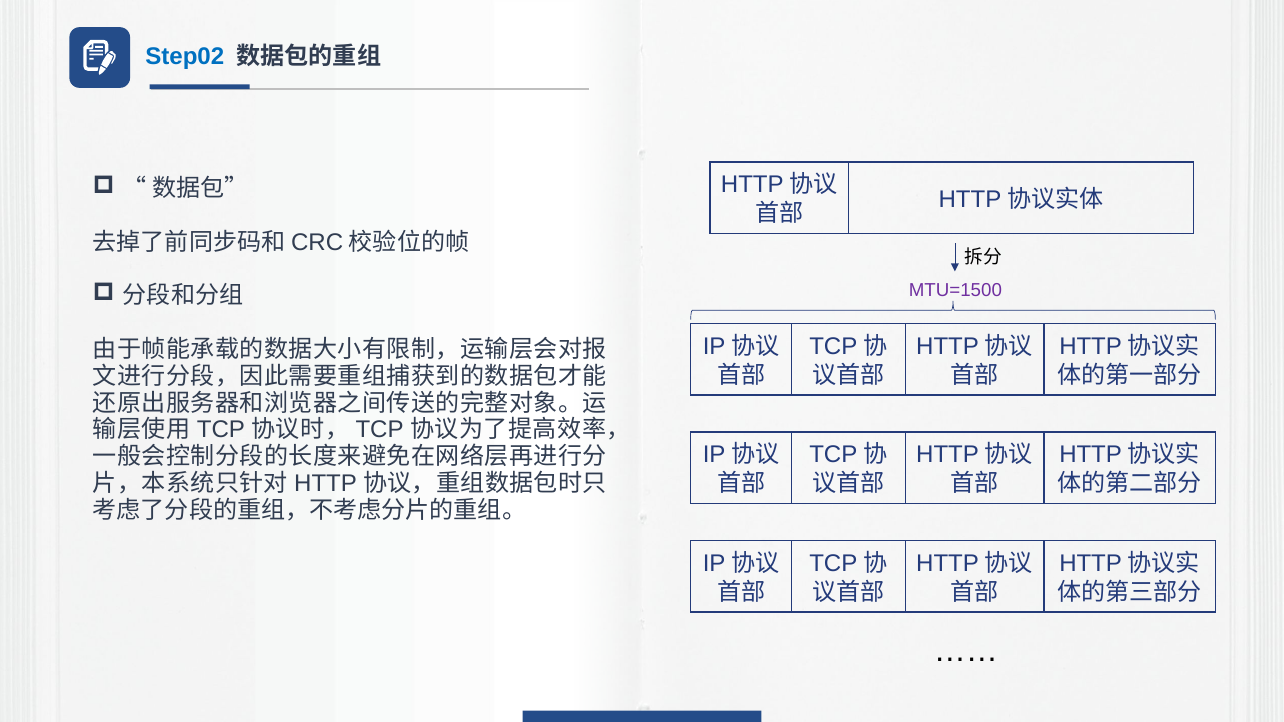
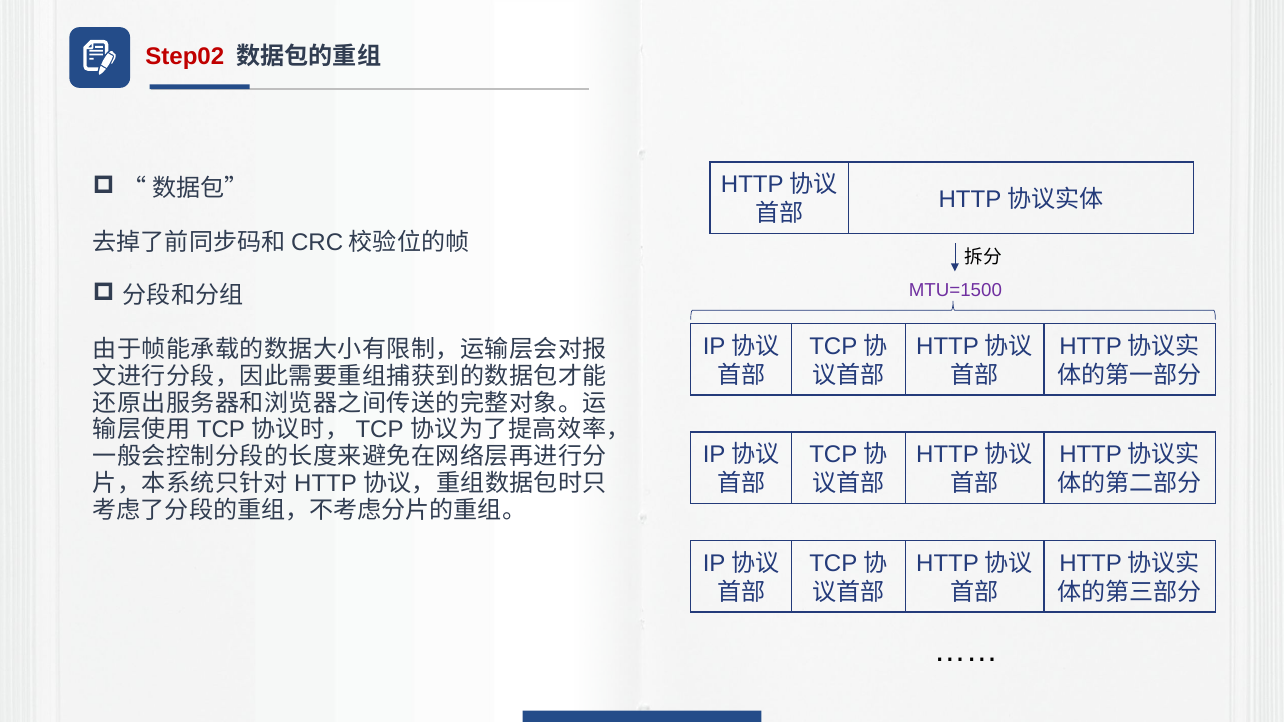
Step02 colour: blue -> red
